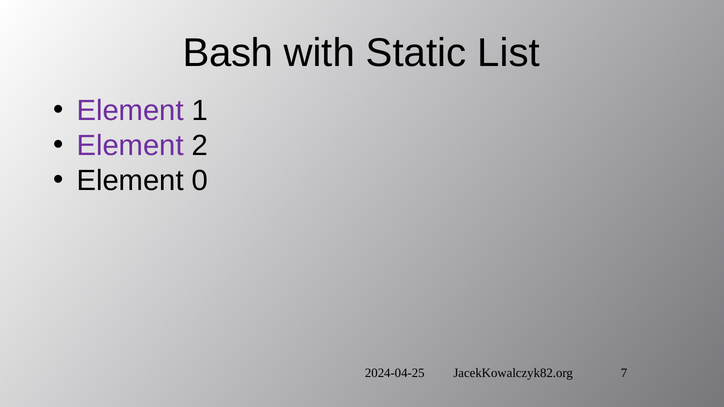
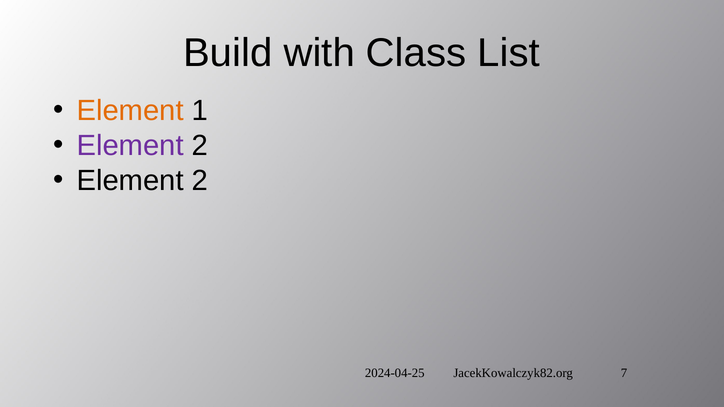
Bash: Bash -> Build
Static: Static -> Class
Element at (130, 111) colour: purple -> orange
0 at (200, 181): 0 -> 2
